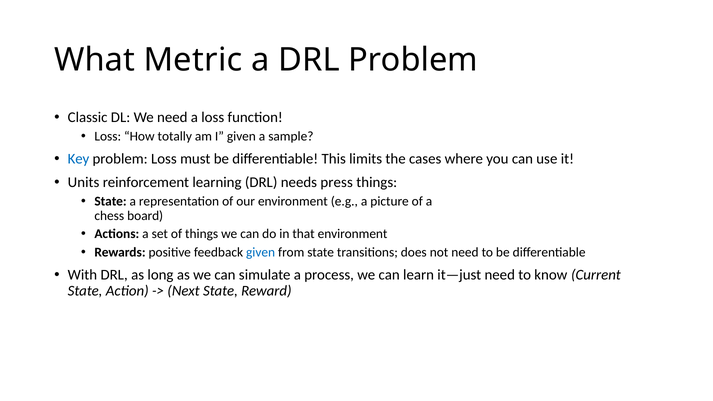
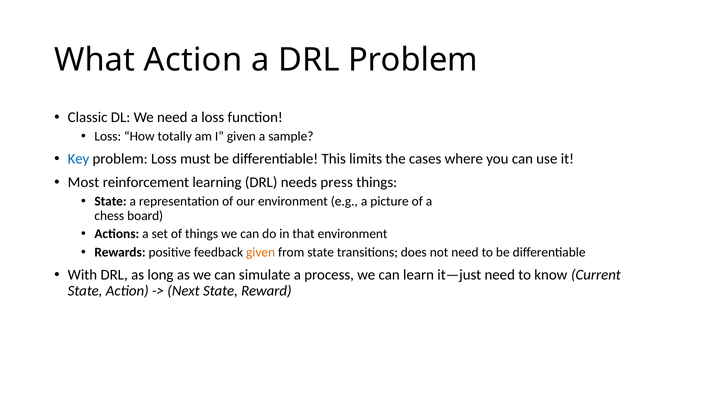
What Metric: Metric -> Action
Units: Units -> Most
given at (261, 252) colour: blue -> orange
